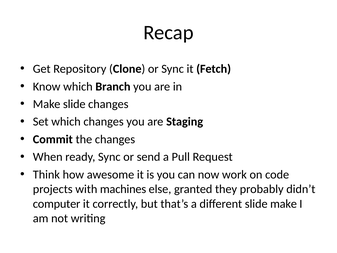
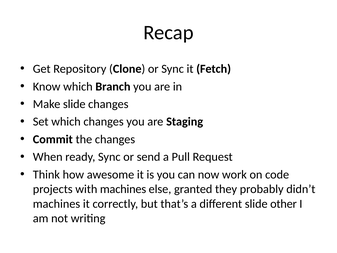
computer at (57, 204): computer -> machines
slide make: make -> other
